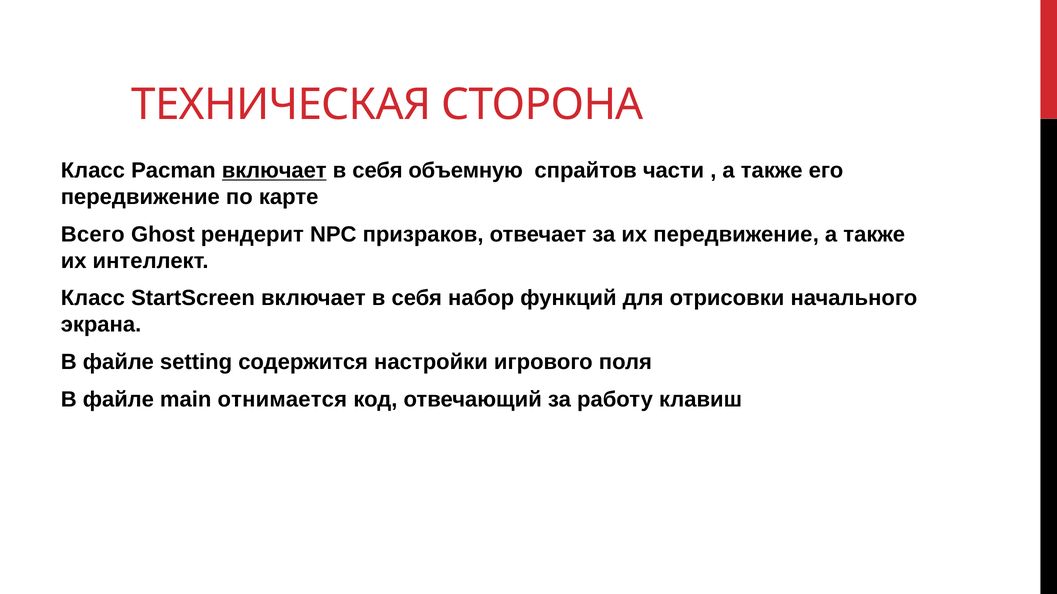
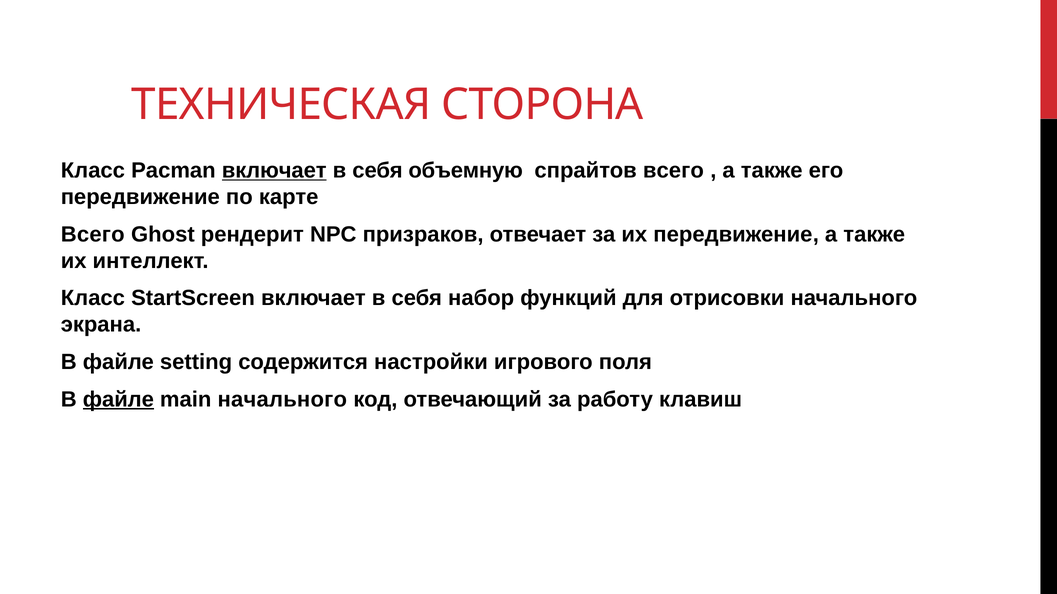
спрайтов части: части -> всего
файле at (118, 400) underline: none -> present
main отнимается: отнимается -> начального
